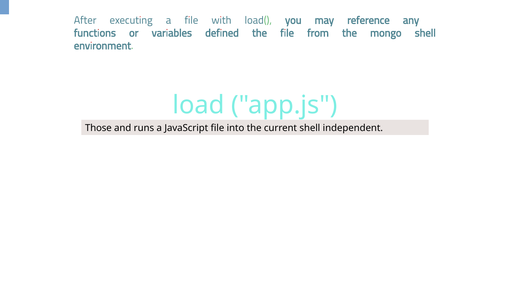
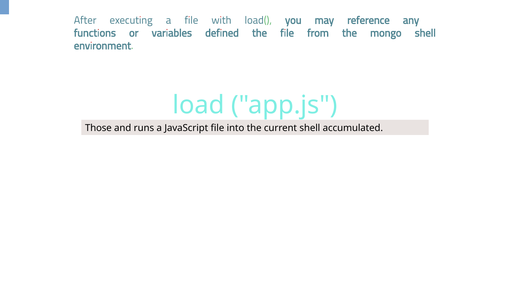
independent: independent -> accumulated
